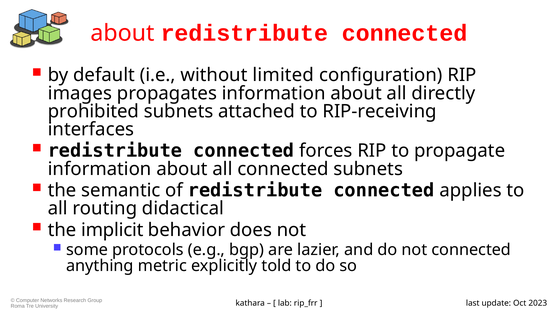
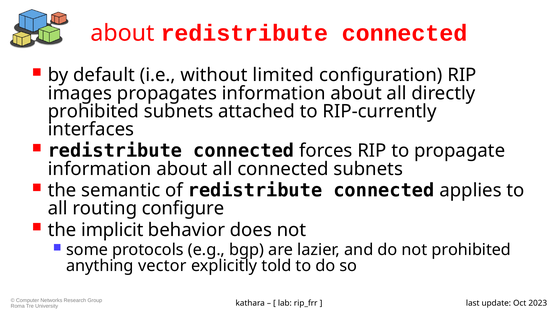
RIP-receiving: RIP-receiving -> RIP-currently
didactical: didactical -> configure
not connected: connected -> prohibited
metric: metric -> vector
